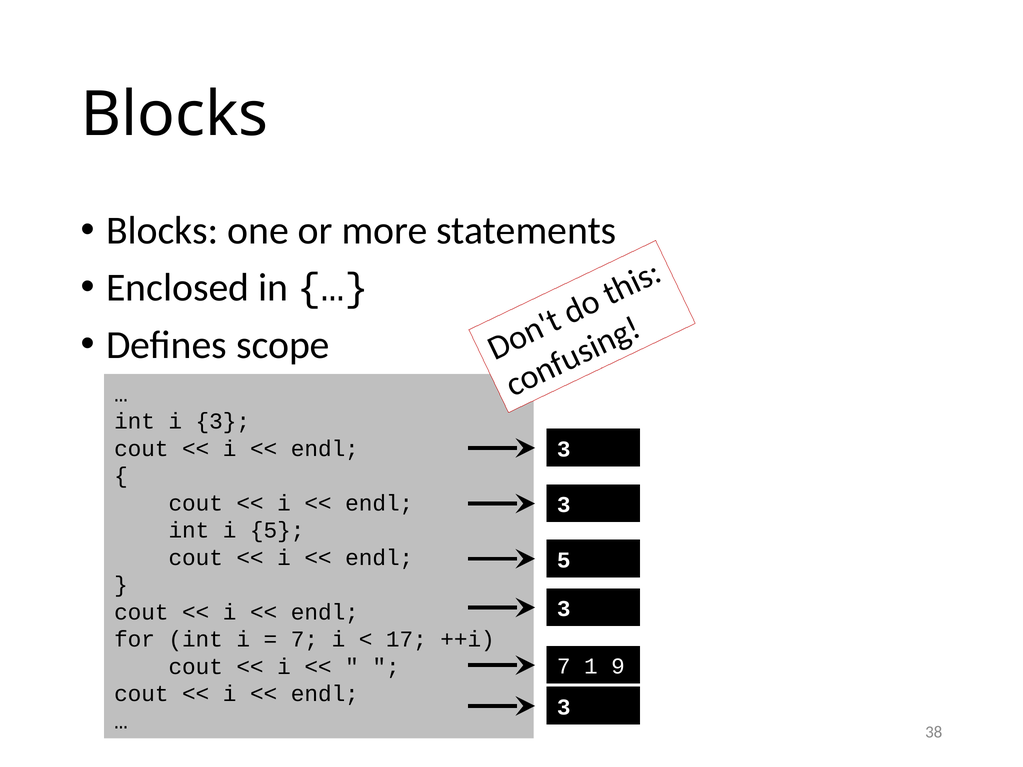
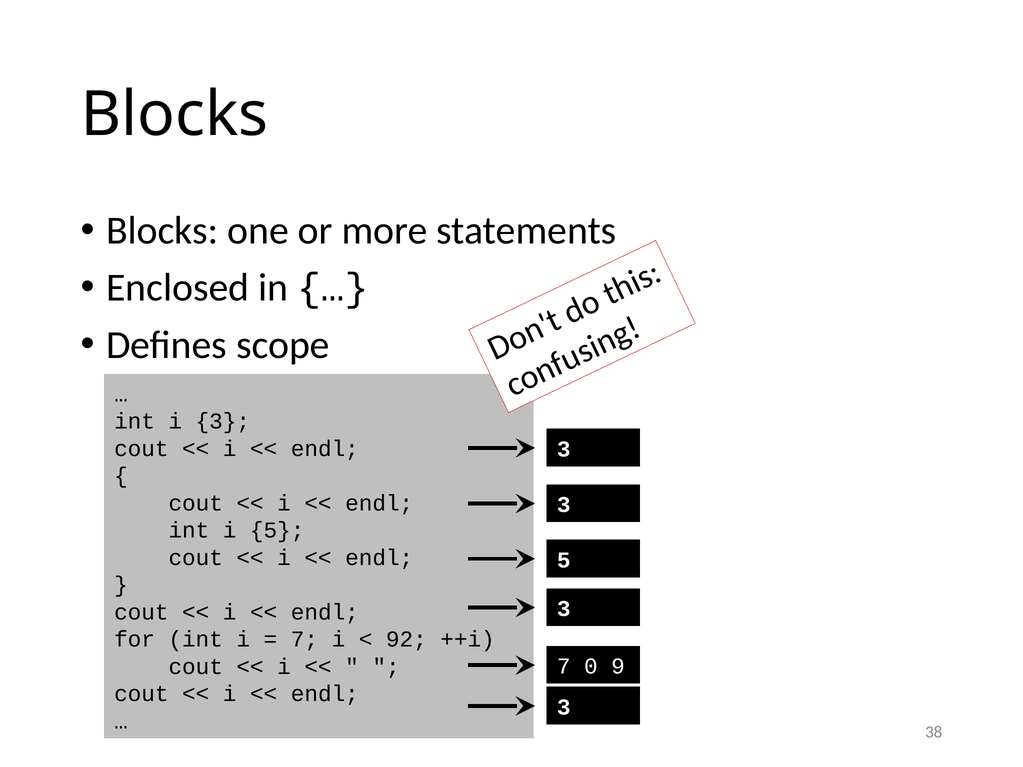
17: 17 -> 92
1: 1 -> 0
